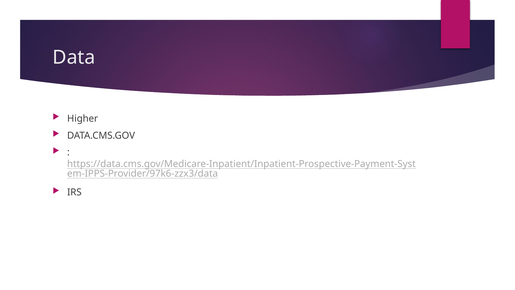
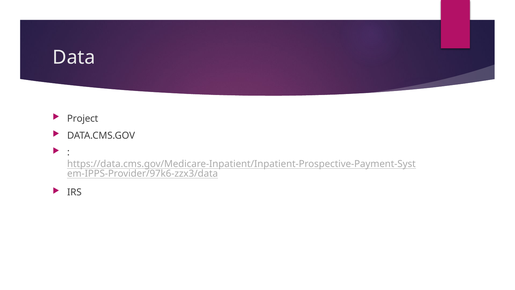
Higher: Higher -> Project
